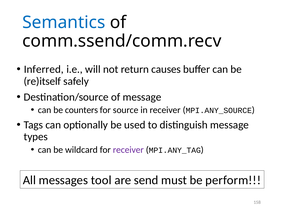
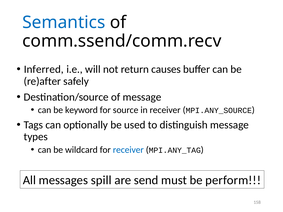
re)itself: re)itself -> re)after
counters: counters -> keyword
receiver at (128, 150) colour: purple -> blue
tool: tool -> spill
